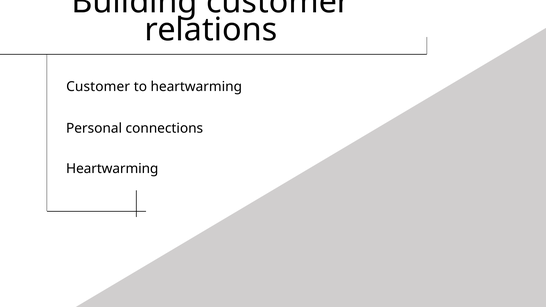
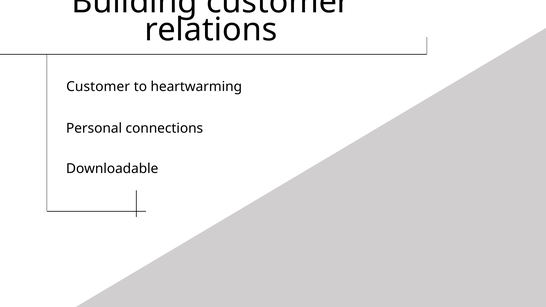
Heartwarming at (112, 169): Heartwarming -> Downloadable
